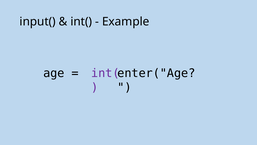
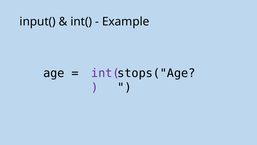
enter("Age: enter("Age -> stops("Age
